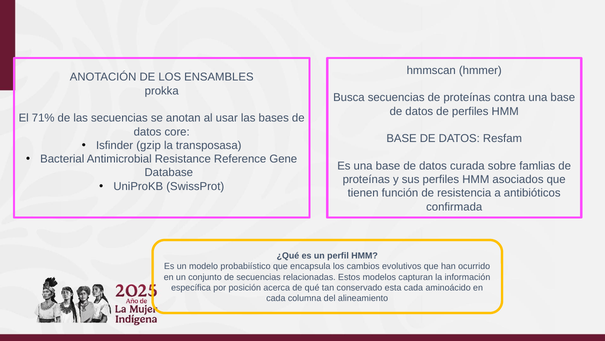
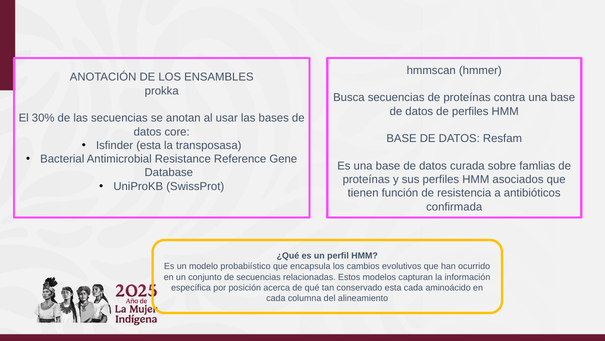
71%: 71% -> 30%
Isfinder gzip: gzip -> esta
